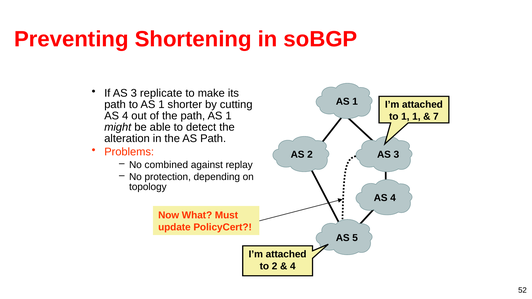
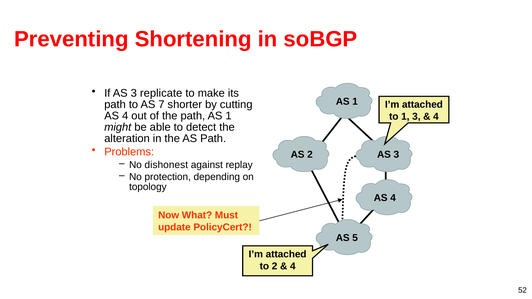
to AS 1: 1 -> 7
1 1: 1 -> 3
7 at (436, 117): 7 -> 4
combined: combined -> dishonest
